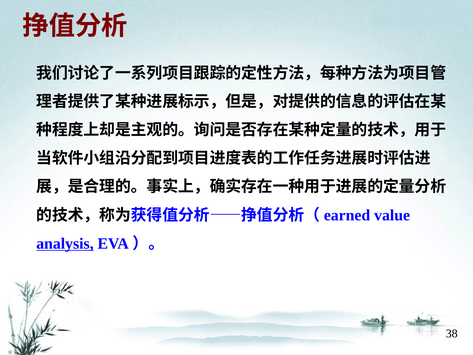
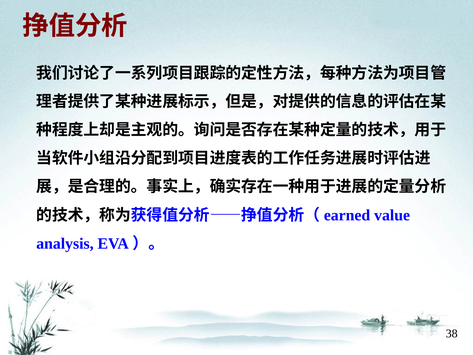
analysis underline: present -> none
